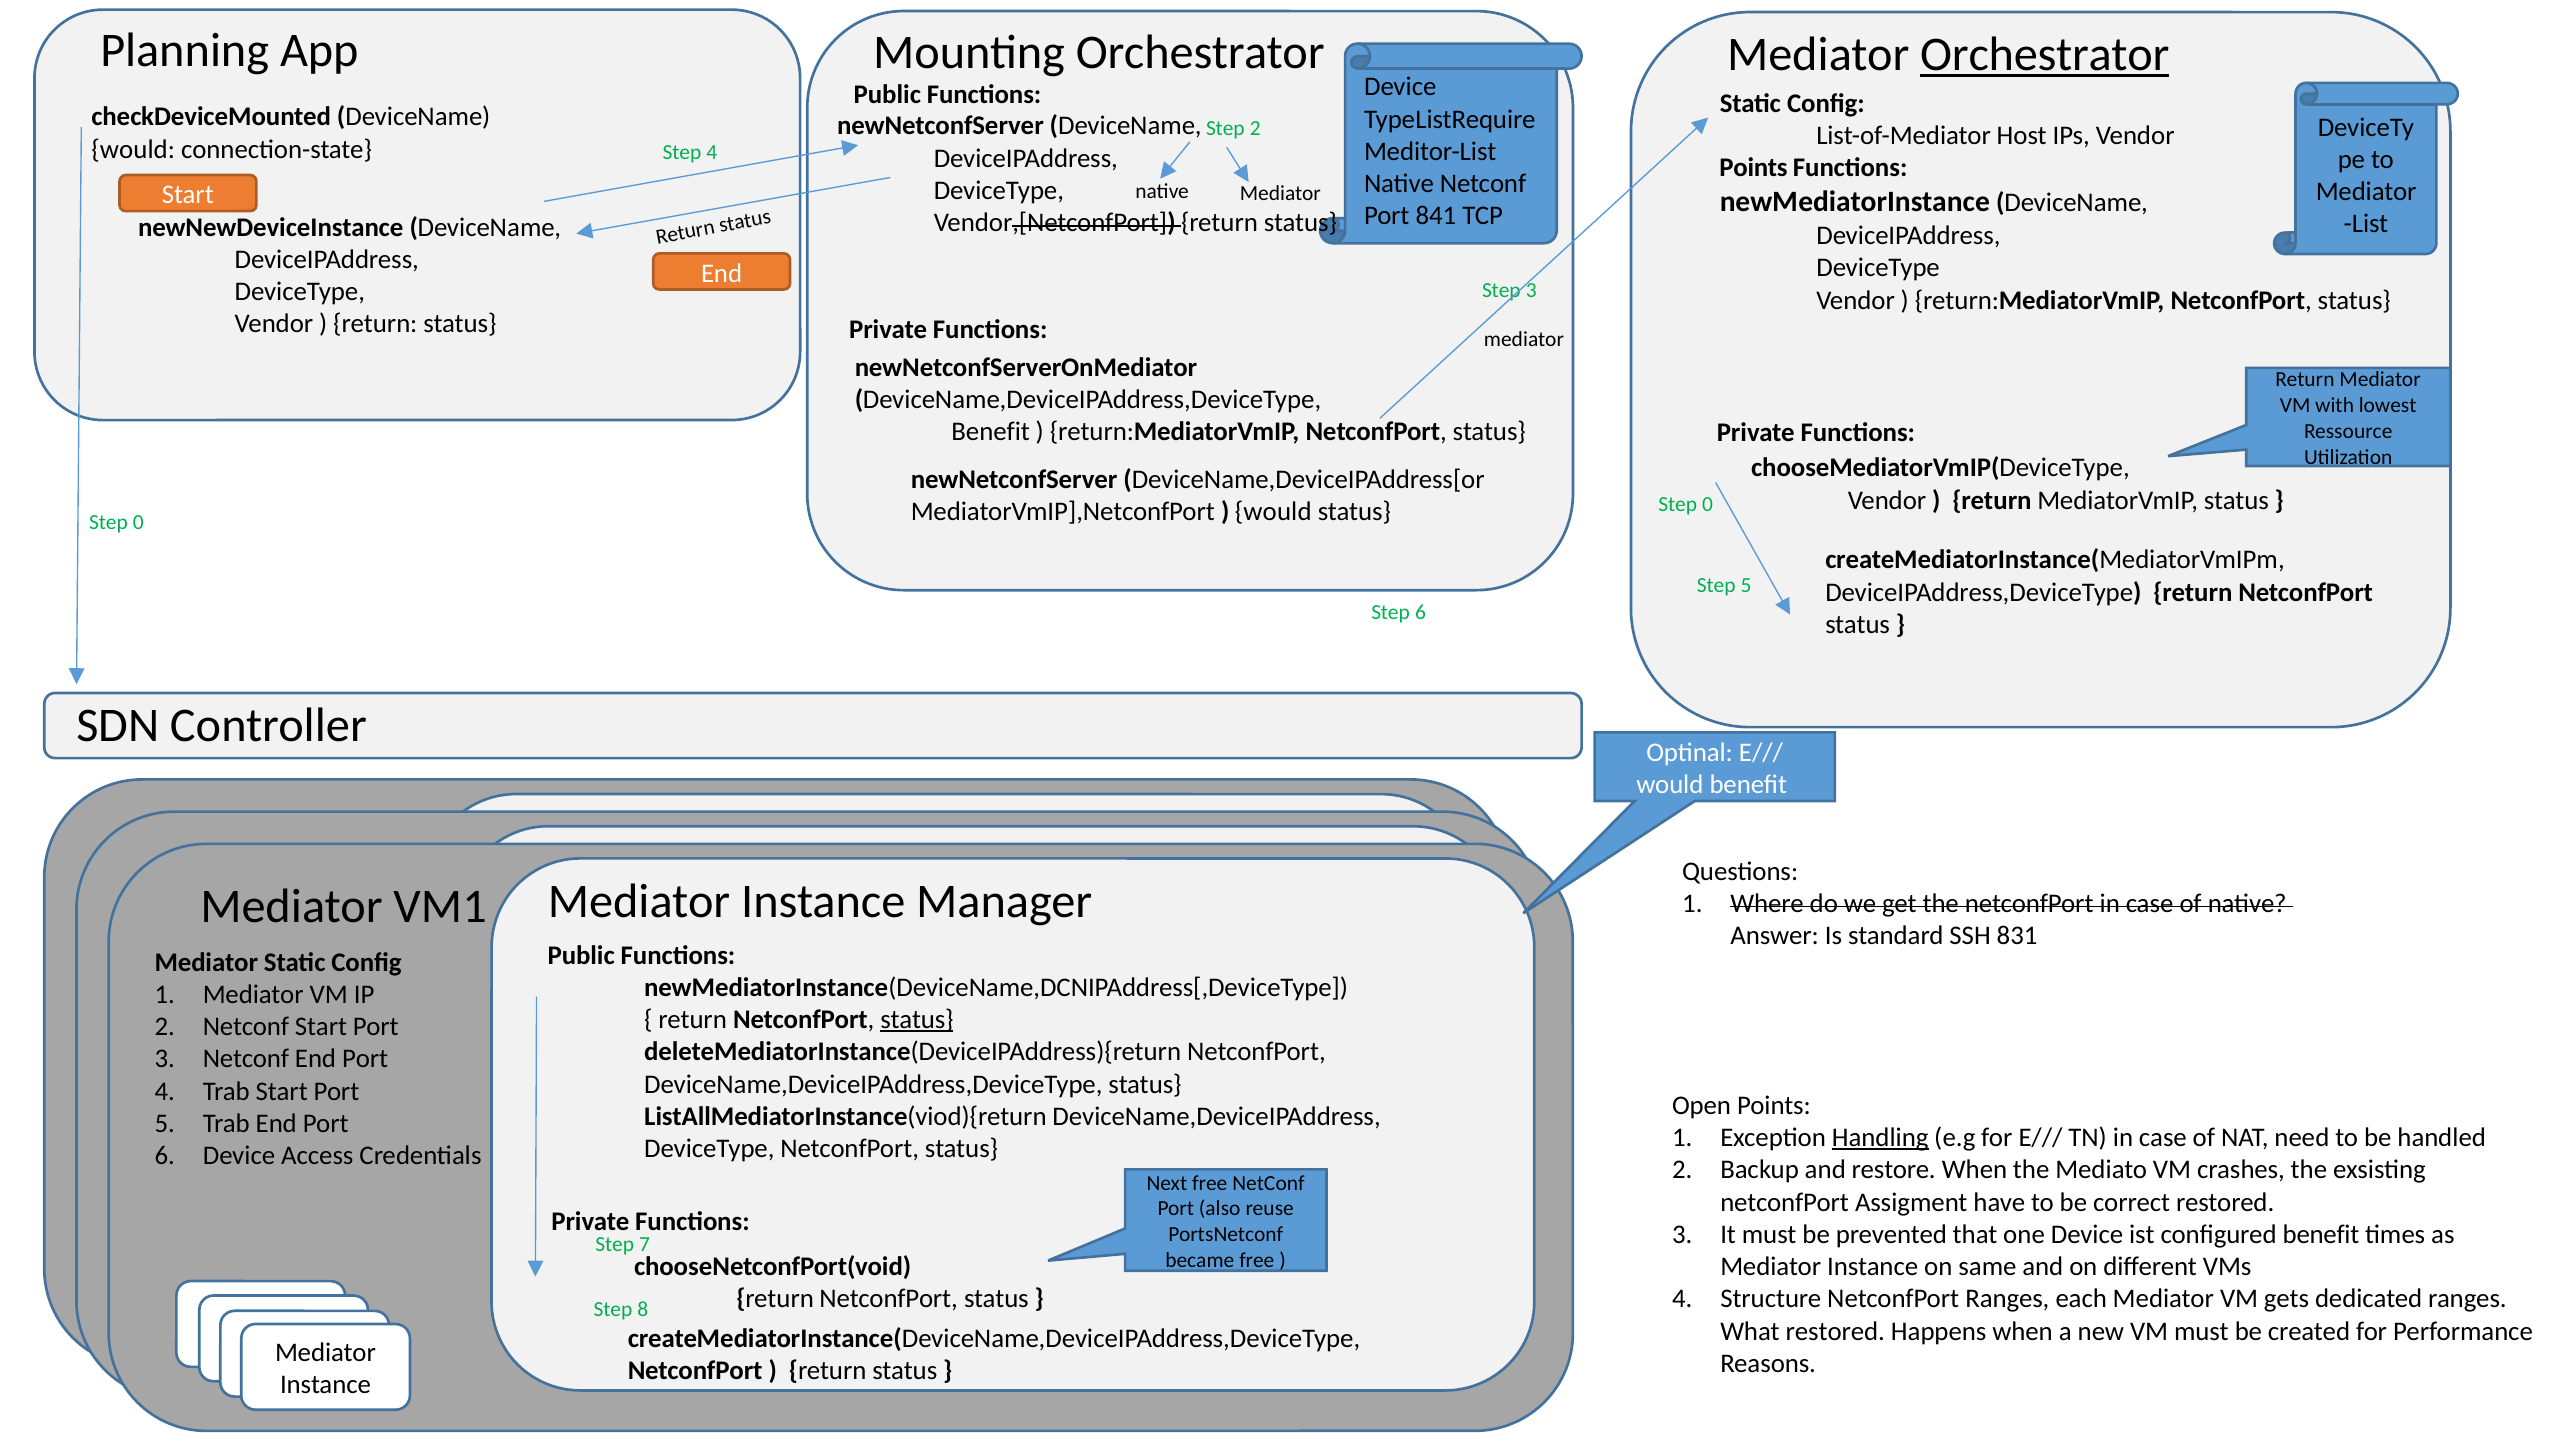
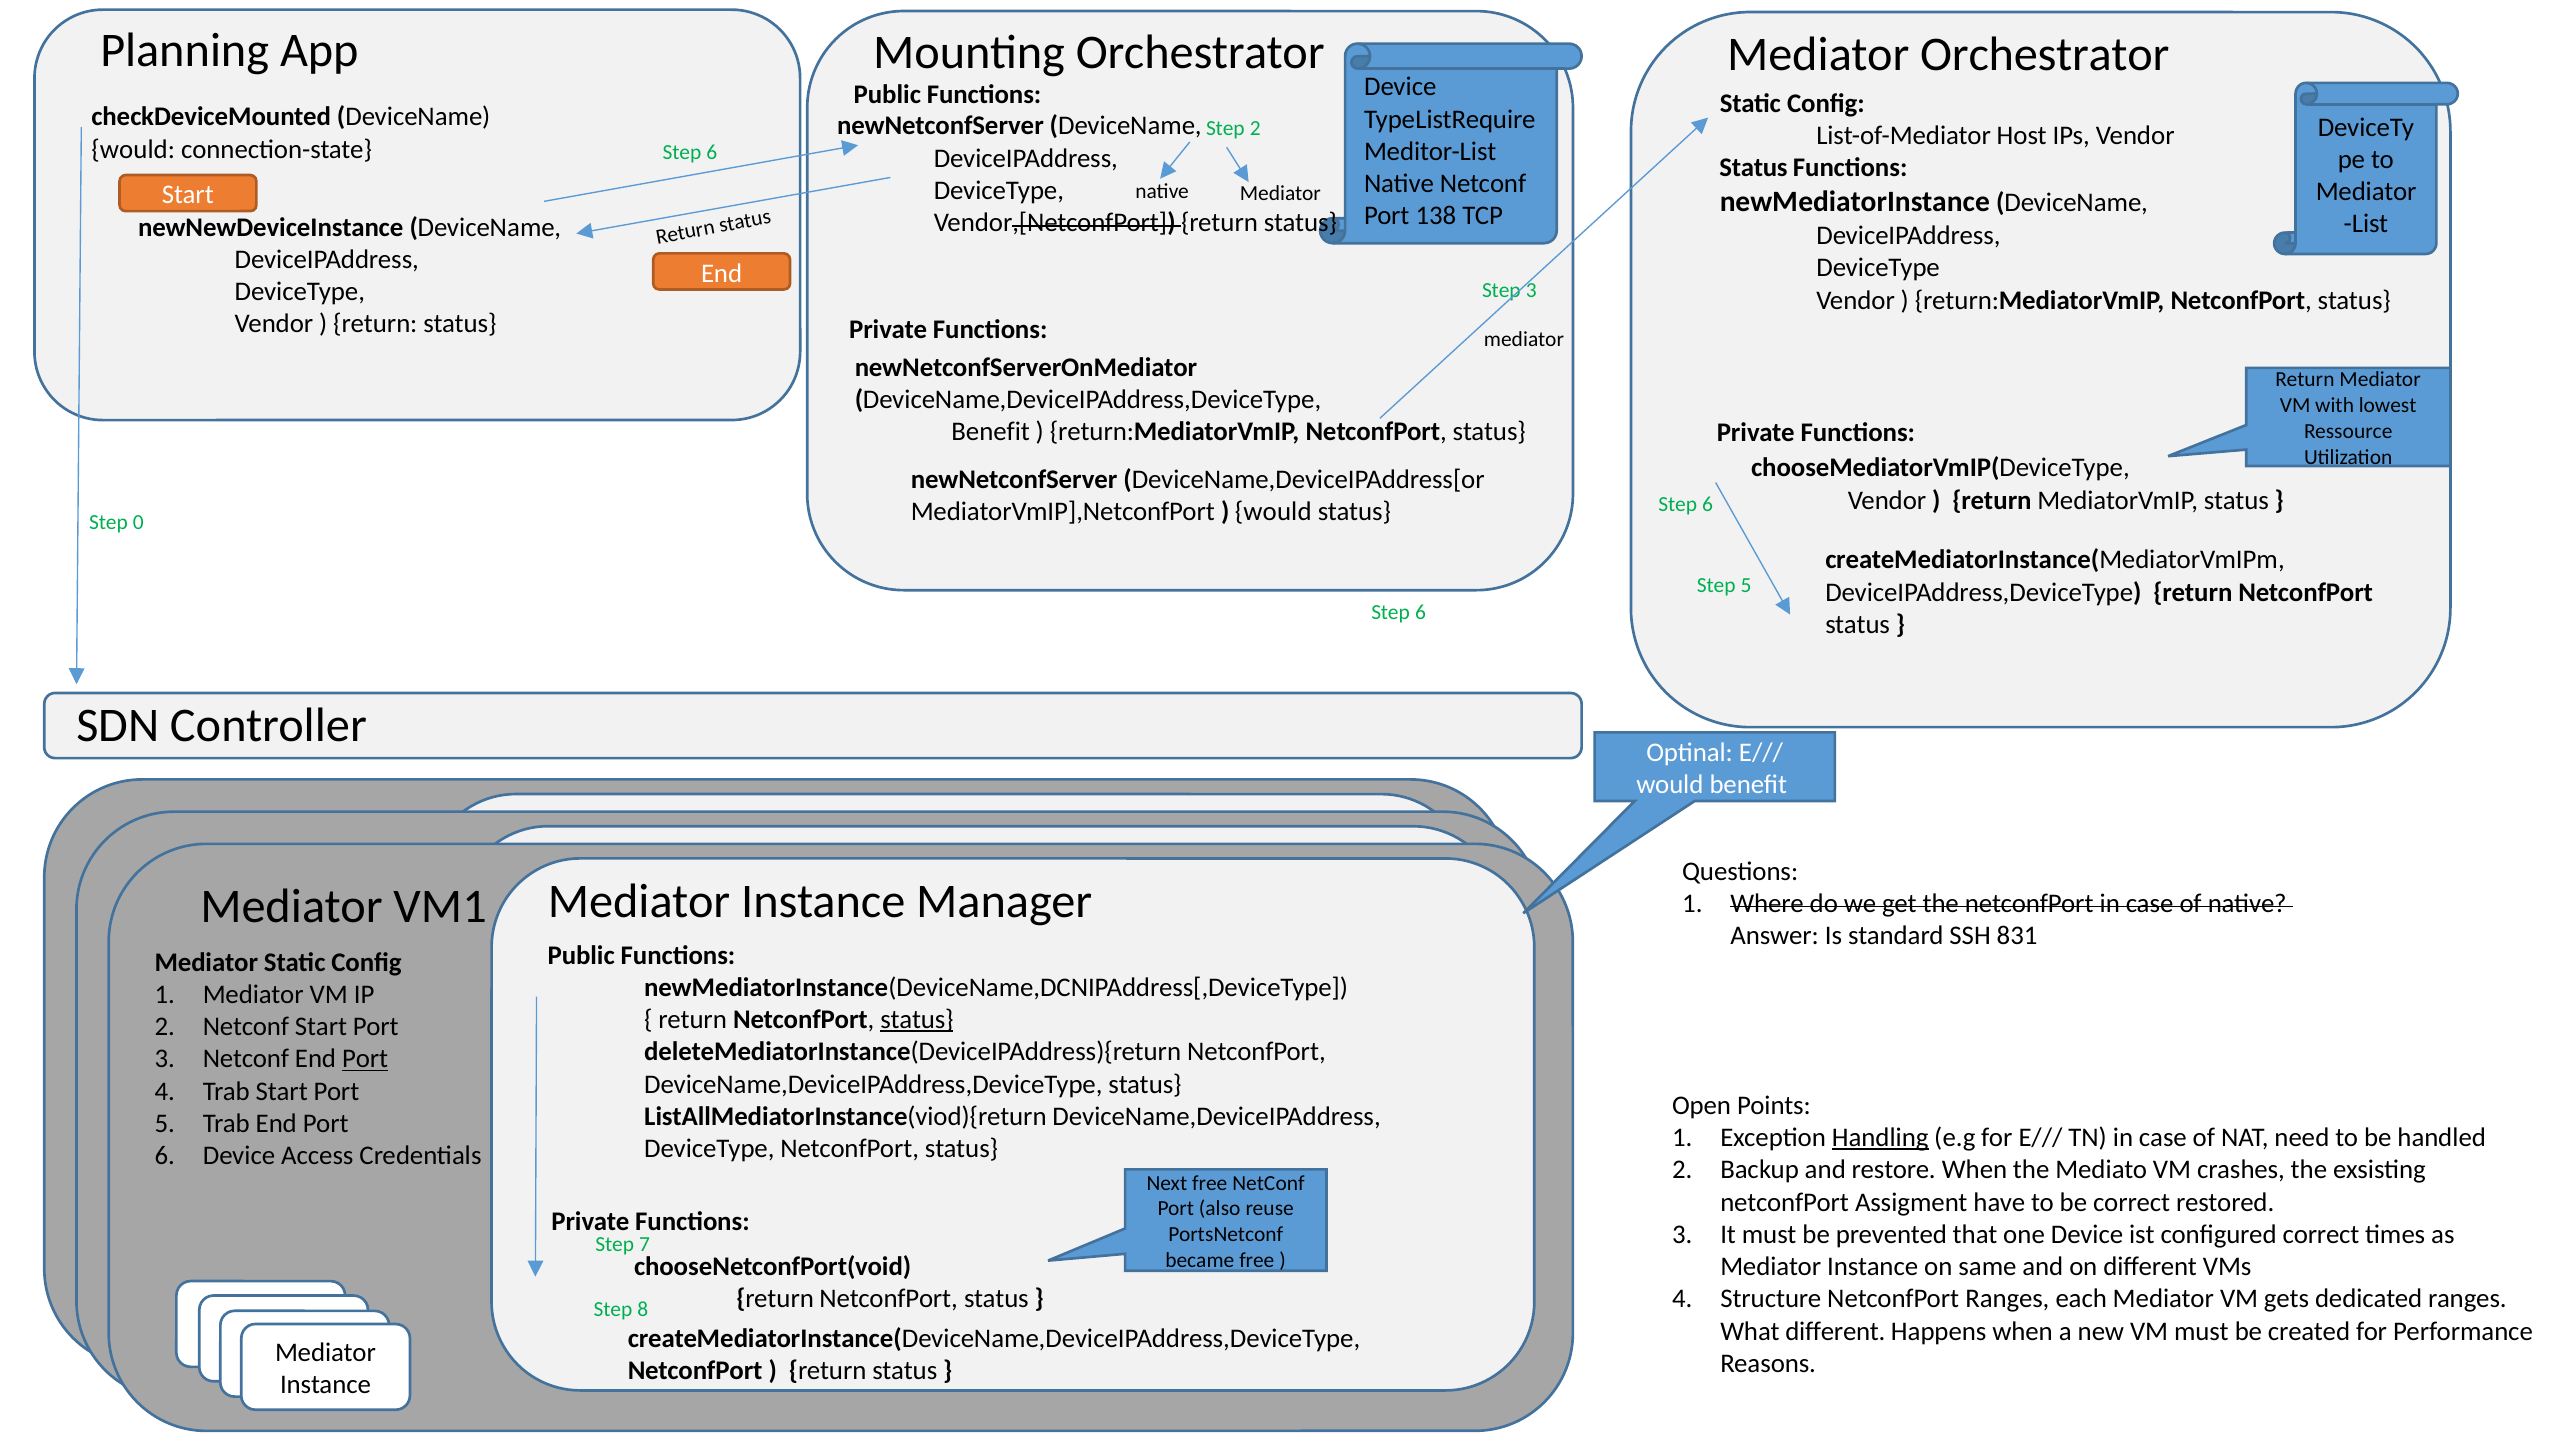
Orchestrator at (2045, 55) underline: present -> none
4 at (712, 152): 4 -> 6
Points at (1754, 168): Points -> Status
841: 841 -> 138
0 at (1708, 505): 0 -> 6
Port at (365, 1059) underline: none -> present
configured benefit: benefit -> correct
What restored: restored -> different
